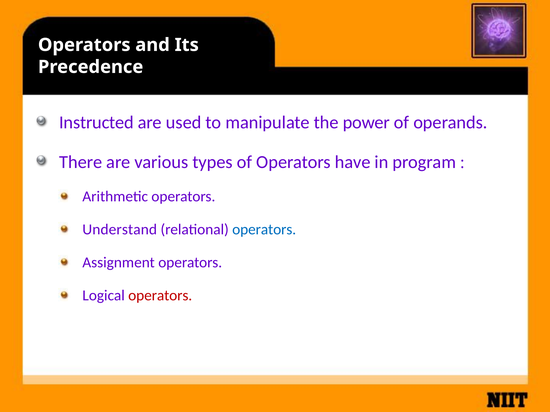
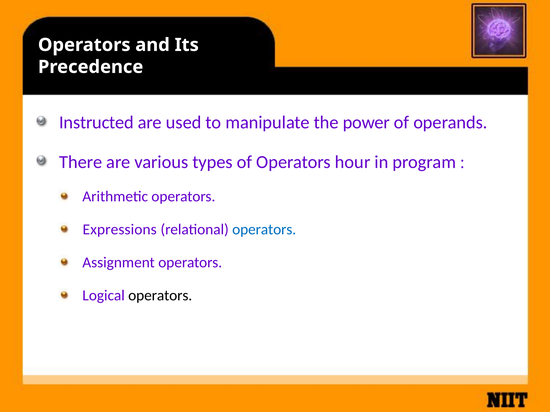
have: have -> hour
Understand: Understand -> Expressions
operators at (160, 296) colour: red -> black
